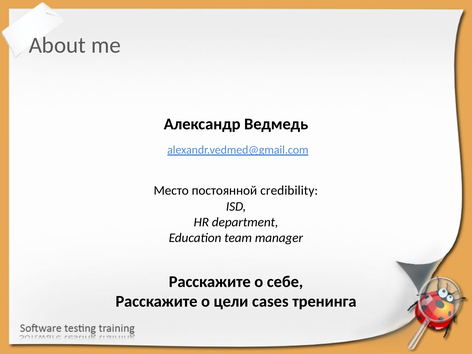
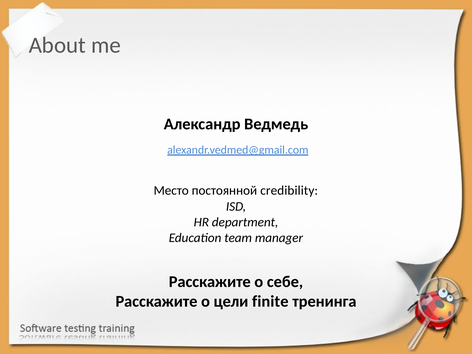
cases: cases -> finite
